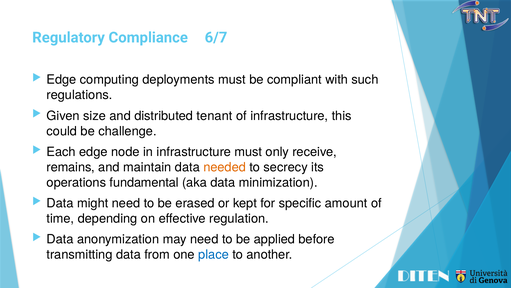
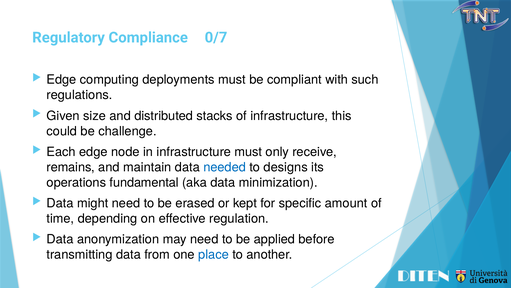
6/7: 6/7 -> 0/7
tenant: tenant -> stacks
needed colour: orange -> blue
secrecy: secrecy -> designs
